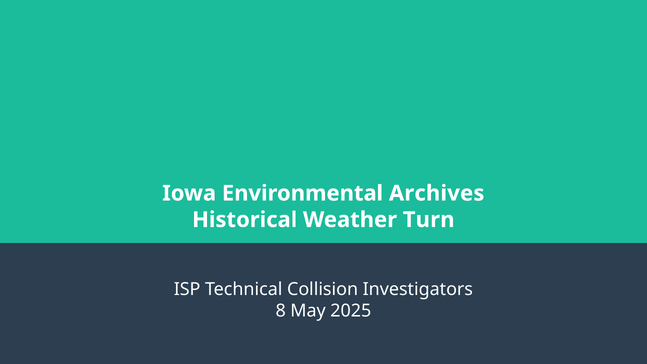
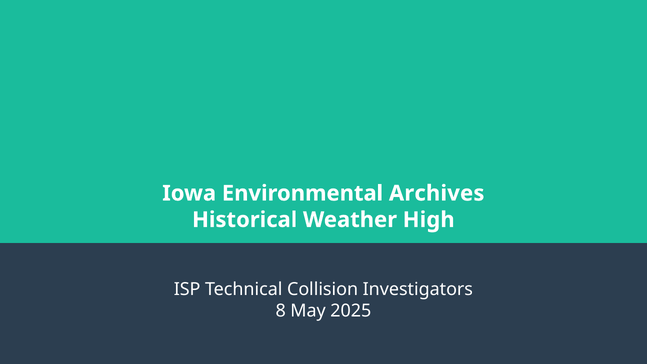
Turn: Turn -> High
